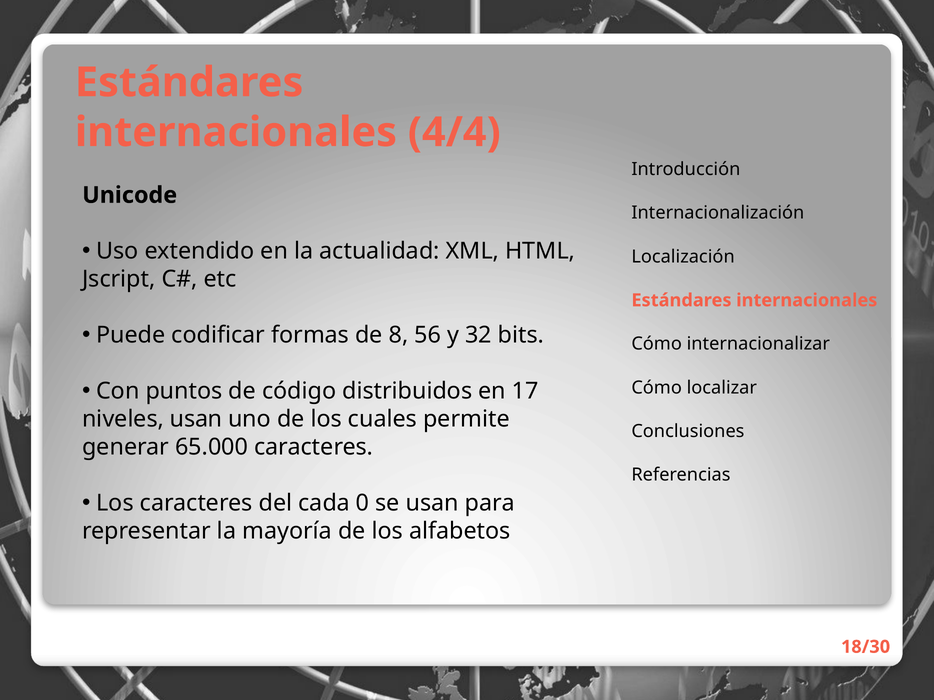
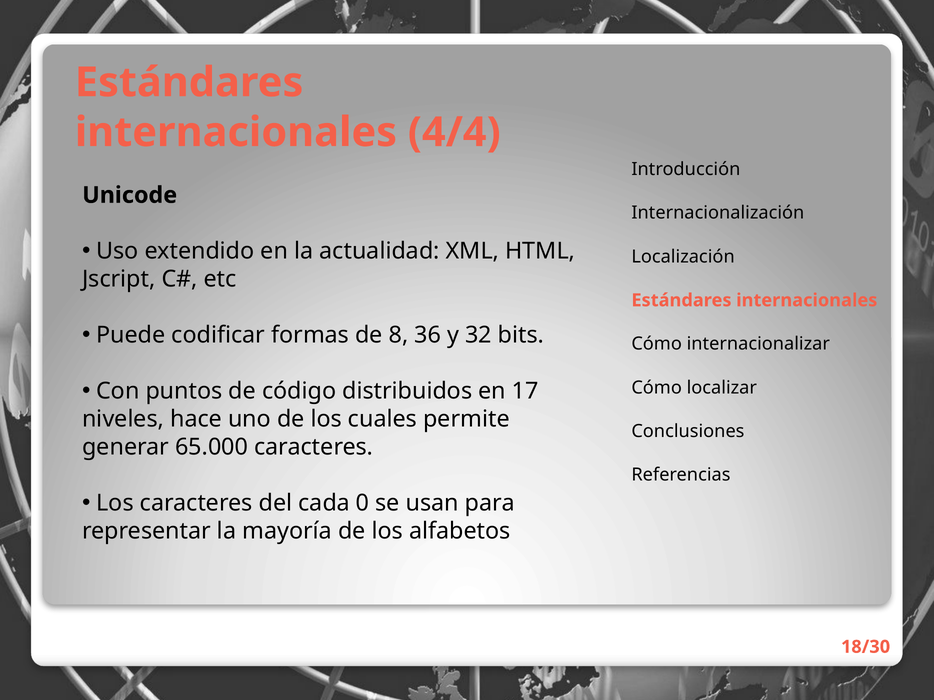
56: 56 -> 36
niveles usan: usan -> hace
